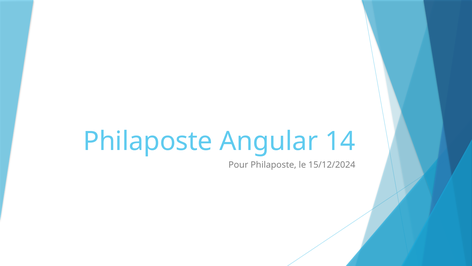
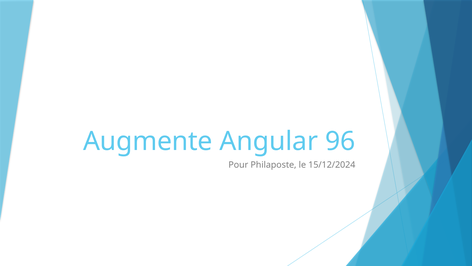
Philaposte at (148, 141): Philaposte -> Augmente
14: 14 -> 96
